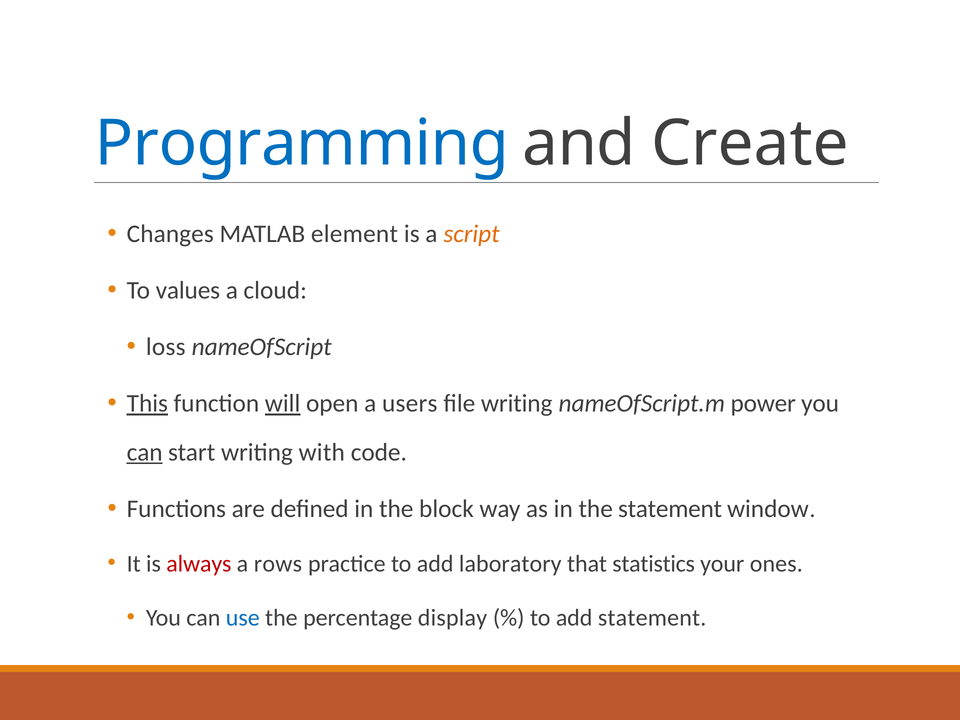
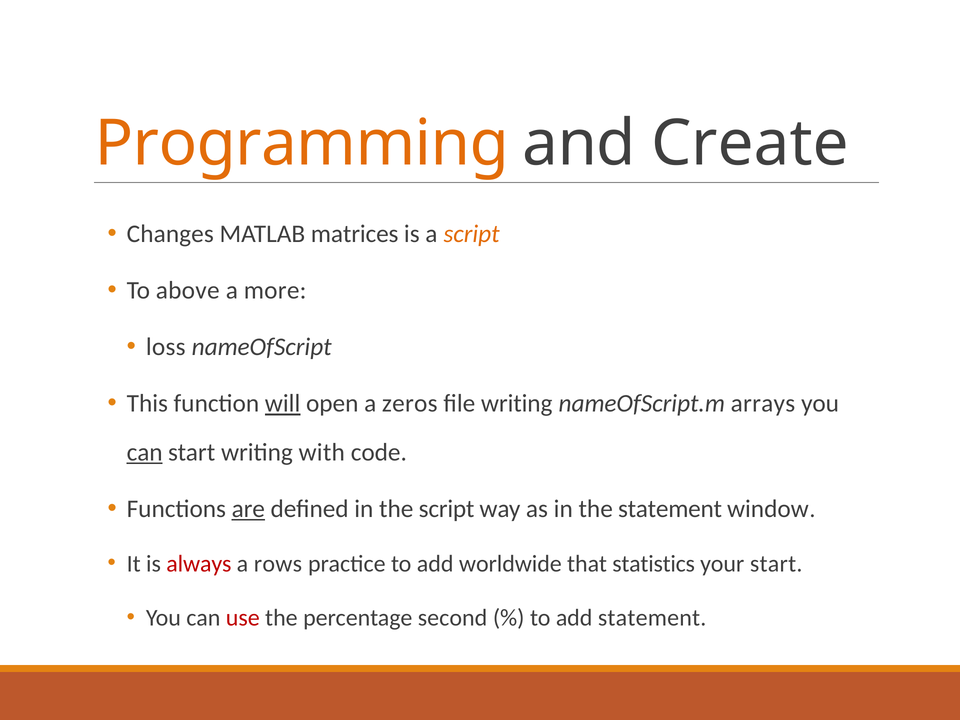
Programming colour: blue -> orange
element: element -> matrices
values: values -> above
cloud: cloud -> more
This underline: present -> none
users: users -> zeros
power: power -> arrays
are underline: none -> present
the block: block -> script
laboratory: laboratory -> worldwide
your ones: ones -> start
use colour: blue -> red
display: display -> second
